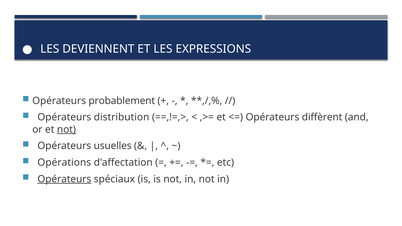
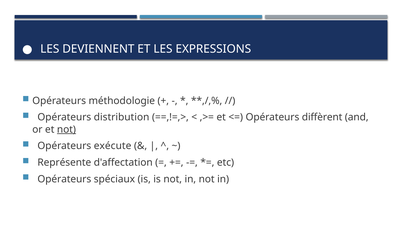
probablement: probablement -> méthodologie
usuelles: usuelles -> exécute
Opérations: Opérations -> Représente
Opérateurs at (64, 179) underline: present -> none
